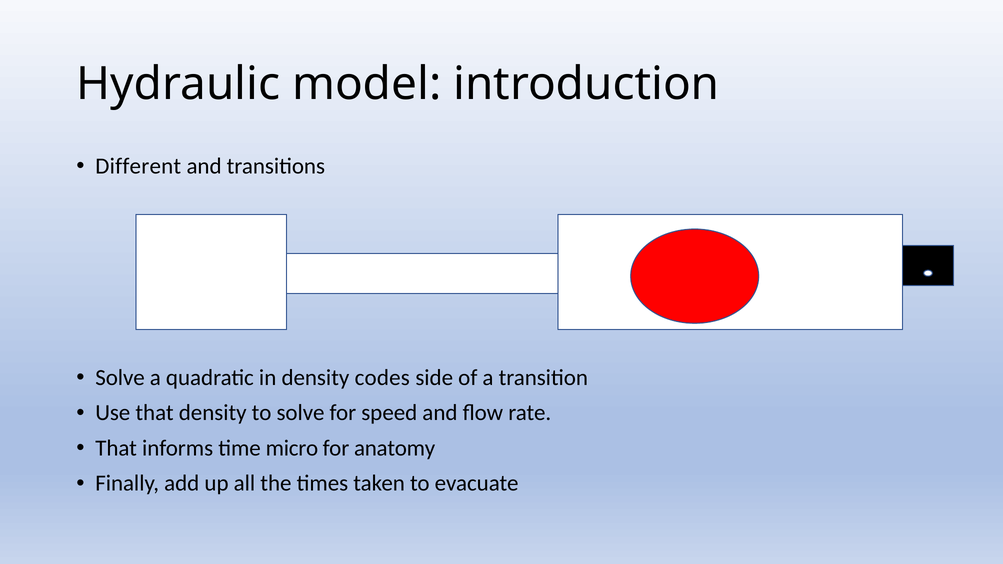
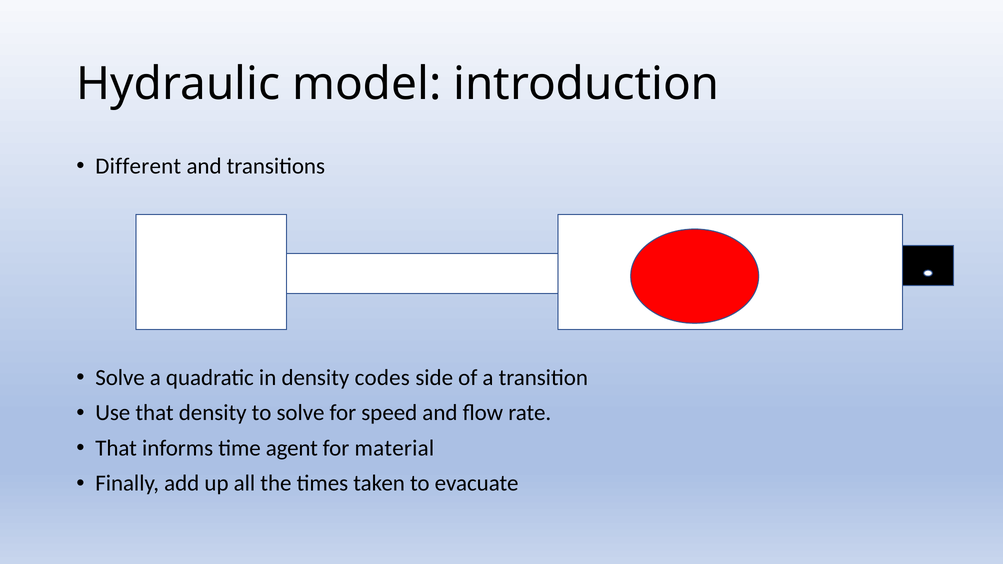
micro: micro -> agent
anatomy: anatomy -> material
